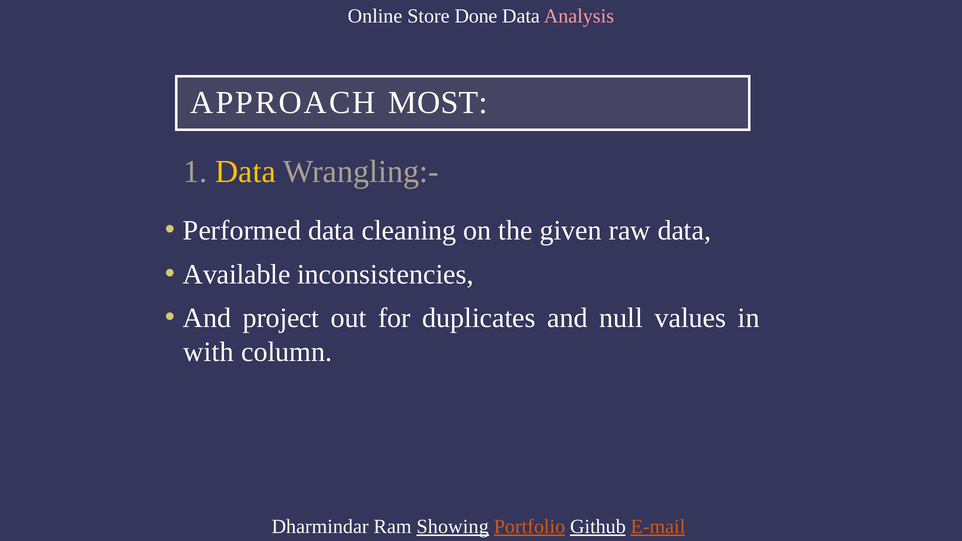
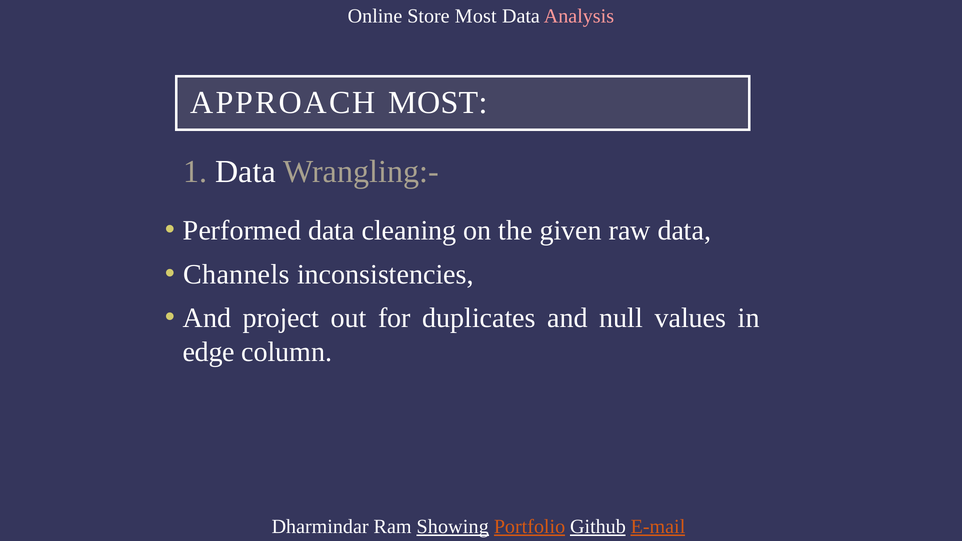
Store Done: Done -> Most
Data at (246, 172) colour: yellow -> white
Available: Available -> Channels
with: with -> edge
